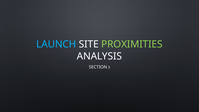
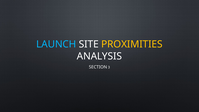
PROXIMITIES colour: light green -> yellow
